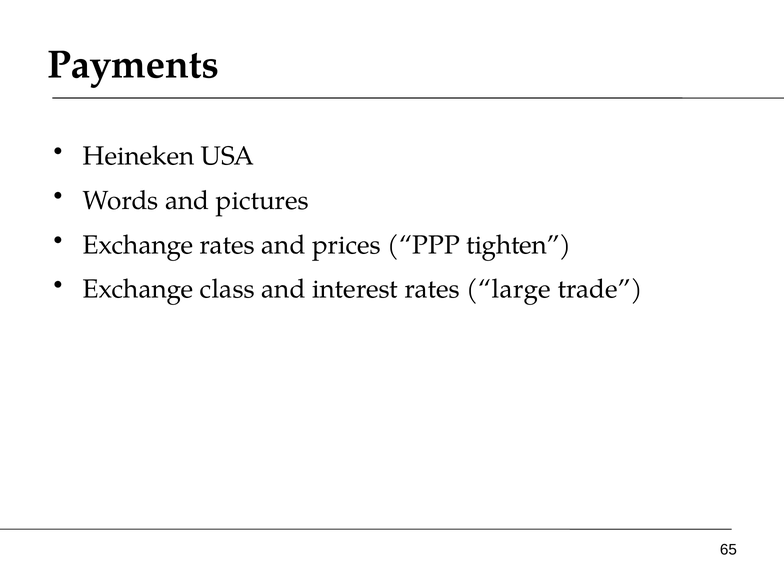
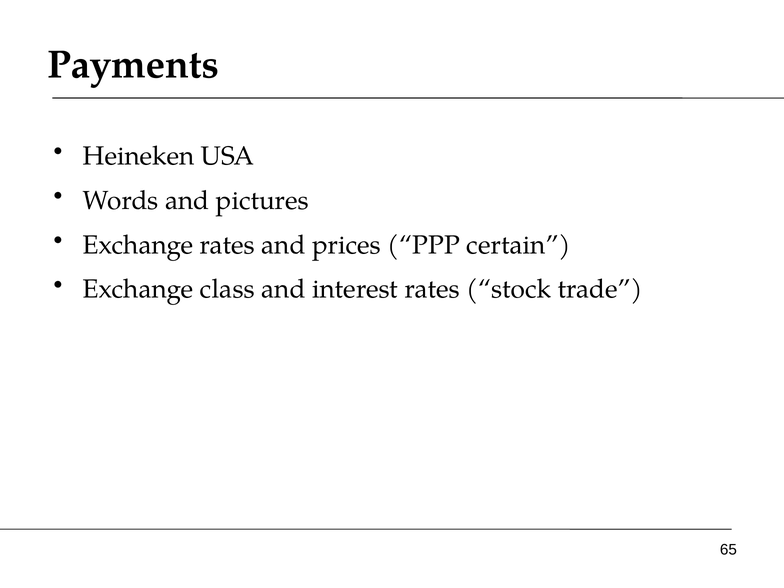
tighten: tighten -> certain
large: large -> stock
